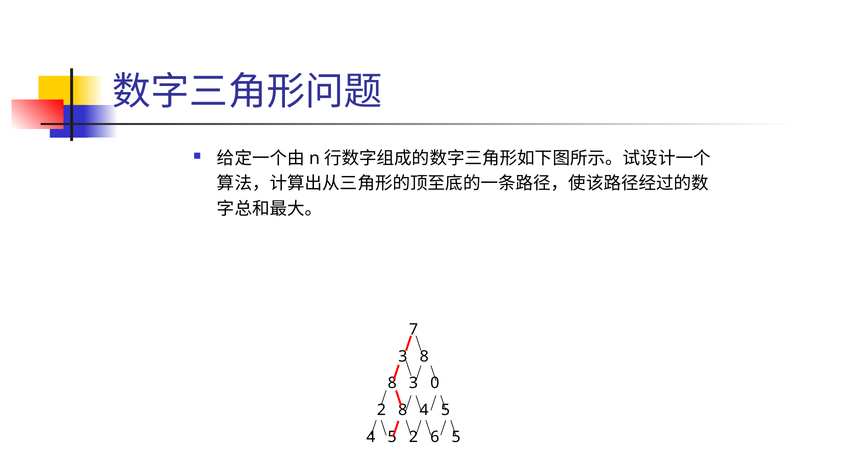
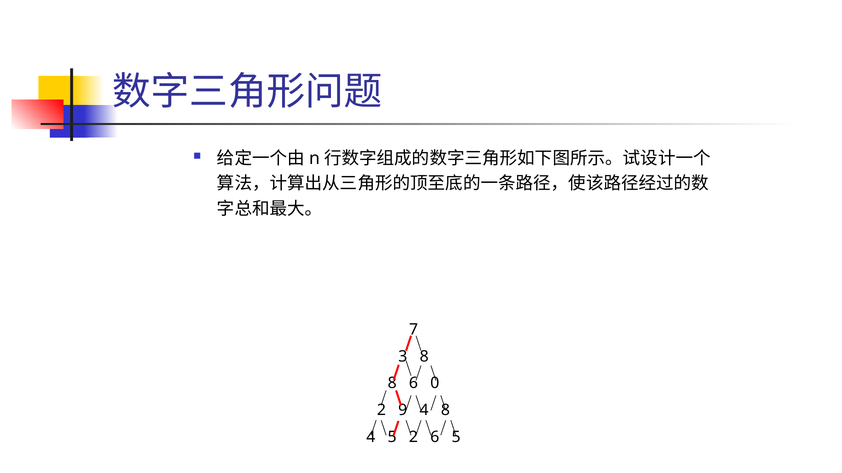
8 3: 3 -> 6
2 8: 8 -> 9
5 at (445, 411): 5 -> 8
